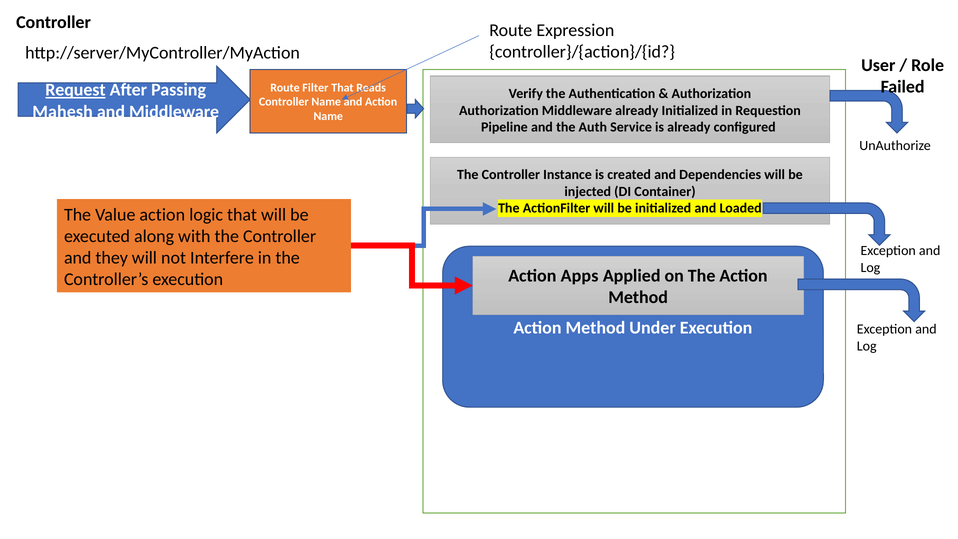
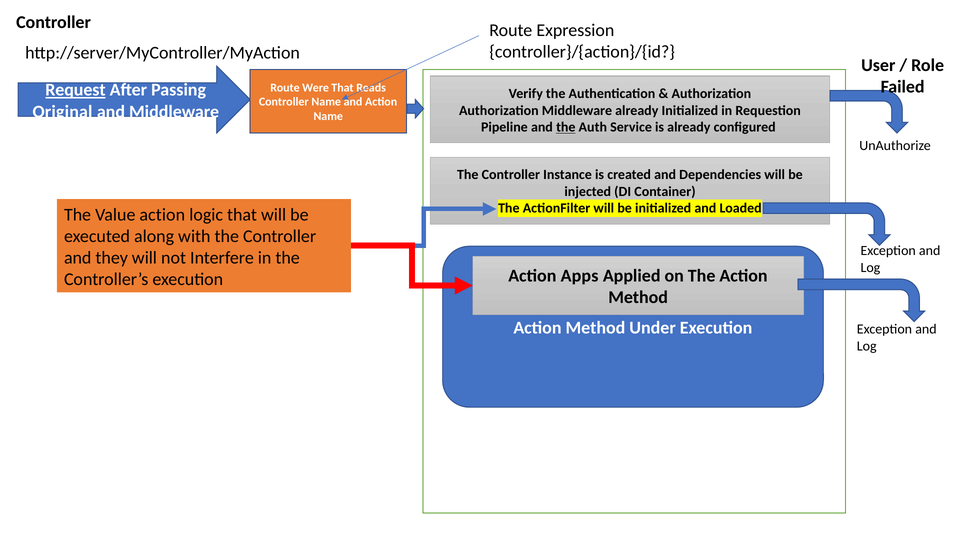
Filter: Filter -> Were
Mahesh: Mahesh -> Original
the at (566, 127) underline: none -> present
